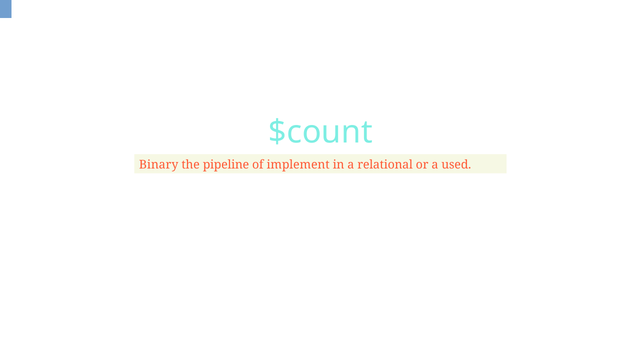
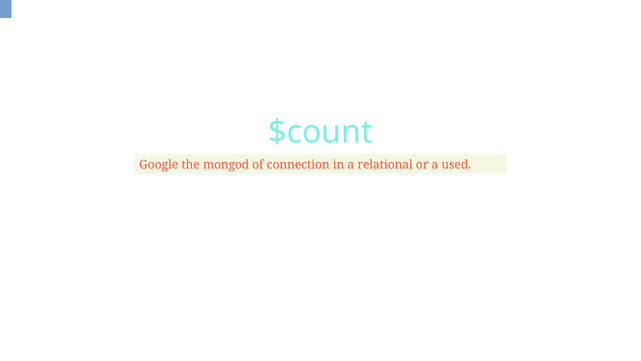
Binary: Binary -> Google
pipeline: pipeline -> mongod
implement: implement -> connection
